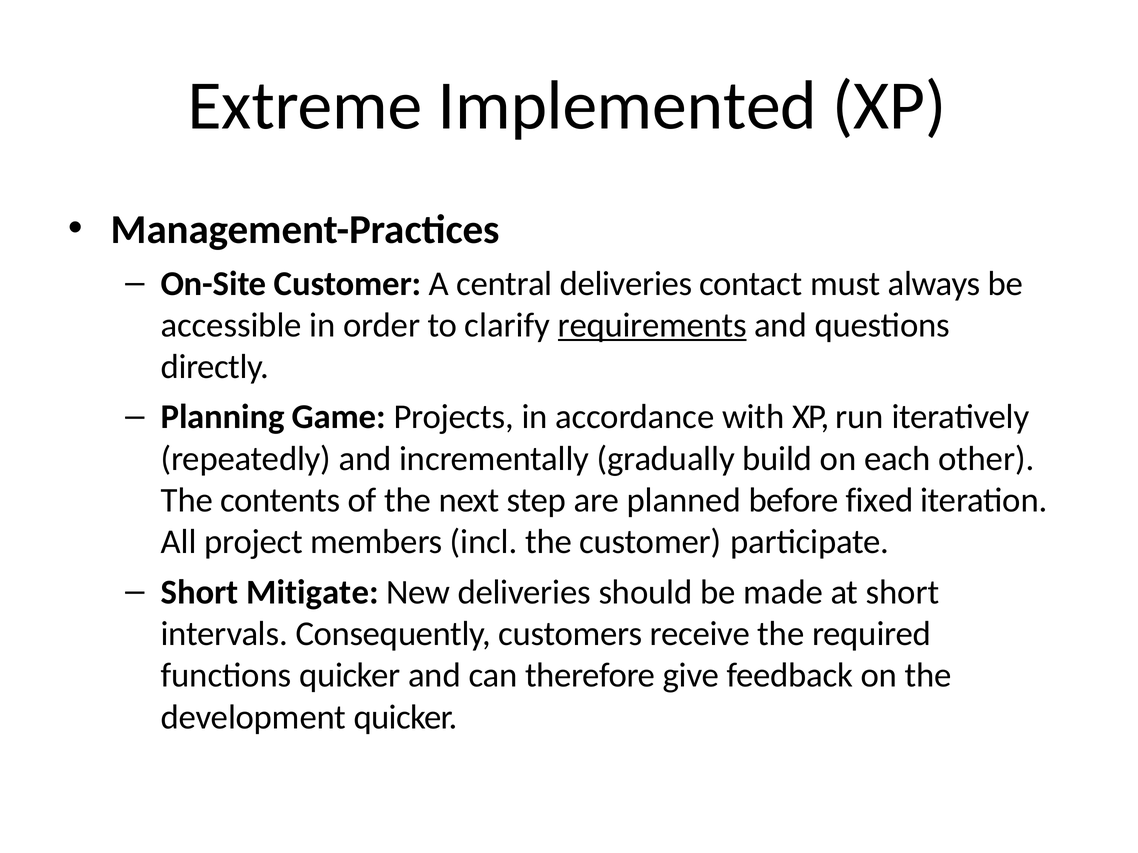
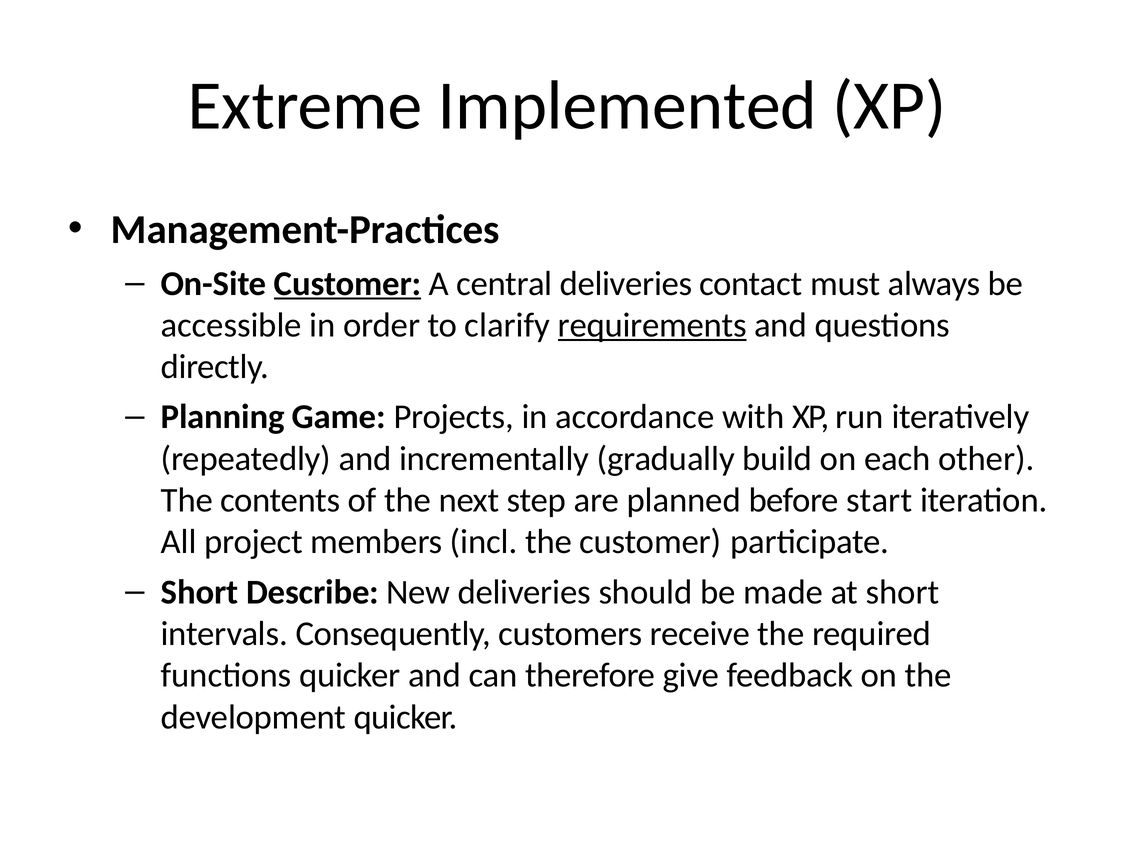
Customer at (348, 284) underline: none -> present
fixed: fixed -> start
Mitigate: Mitigate -> Describe
